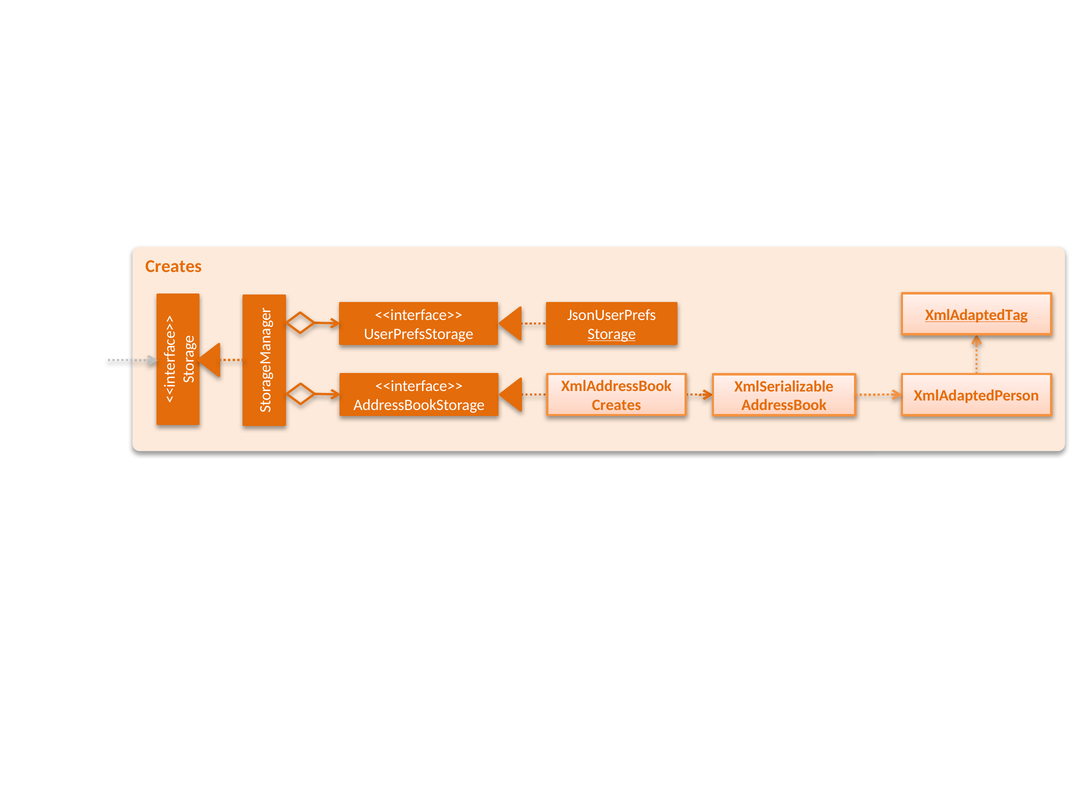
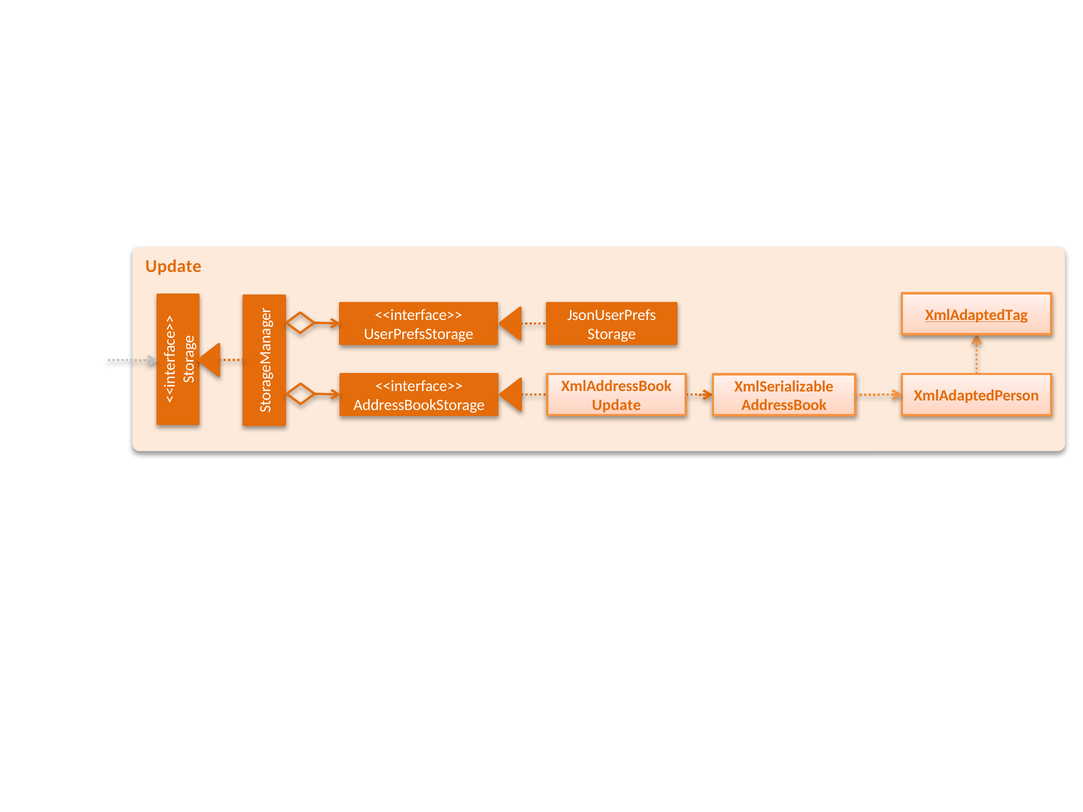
Creates at (174, 267): Creates -> Update
Storage underline: present -> none
Creates at (617, 405): Creates -> Update
